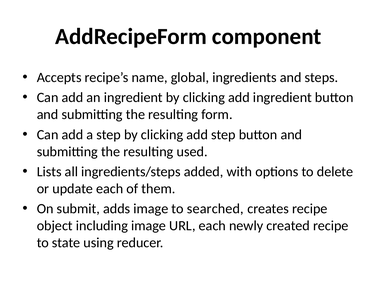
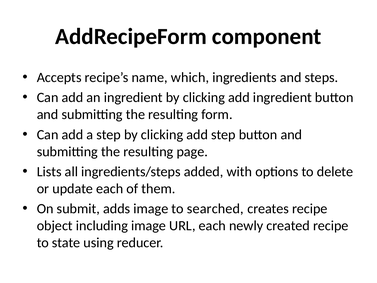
global: global -> which
used: used -> page
